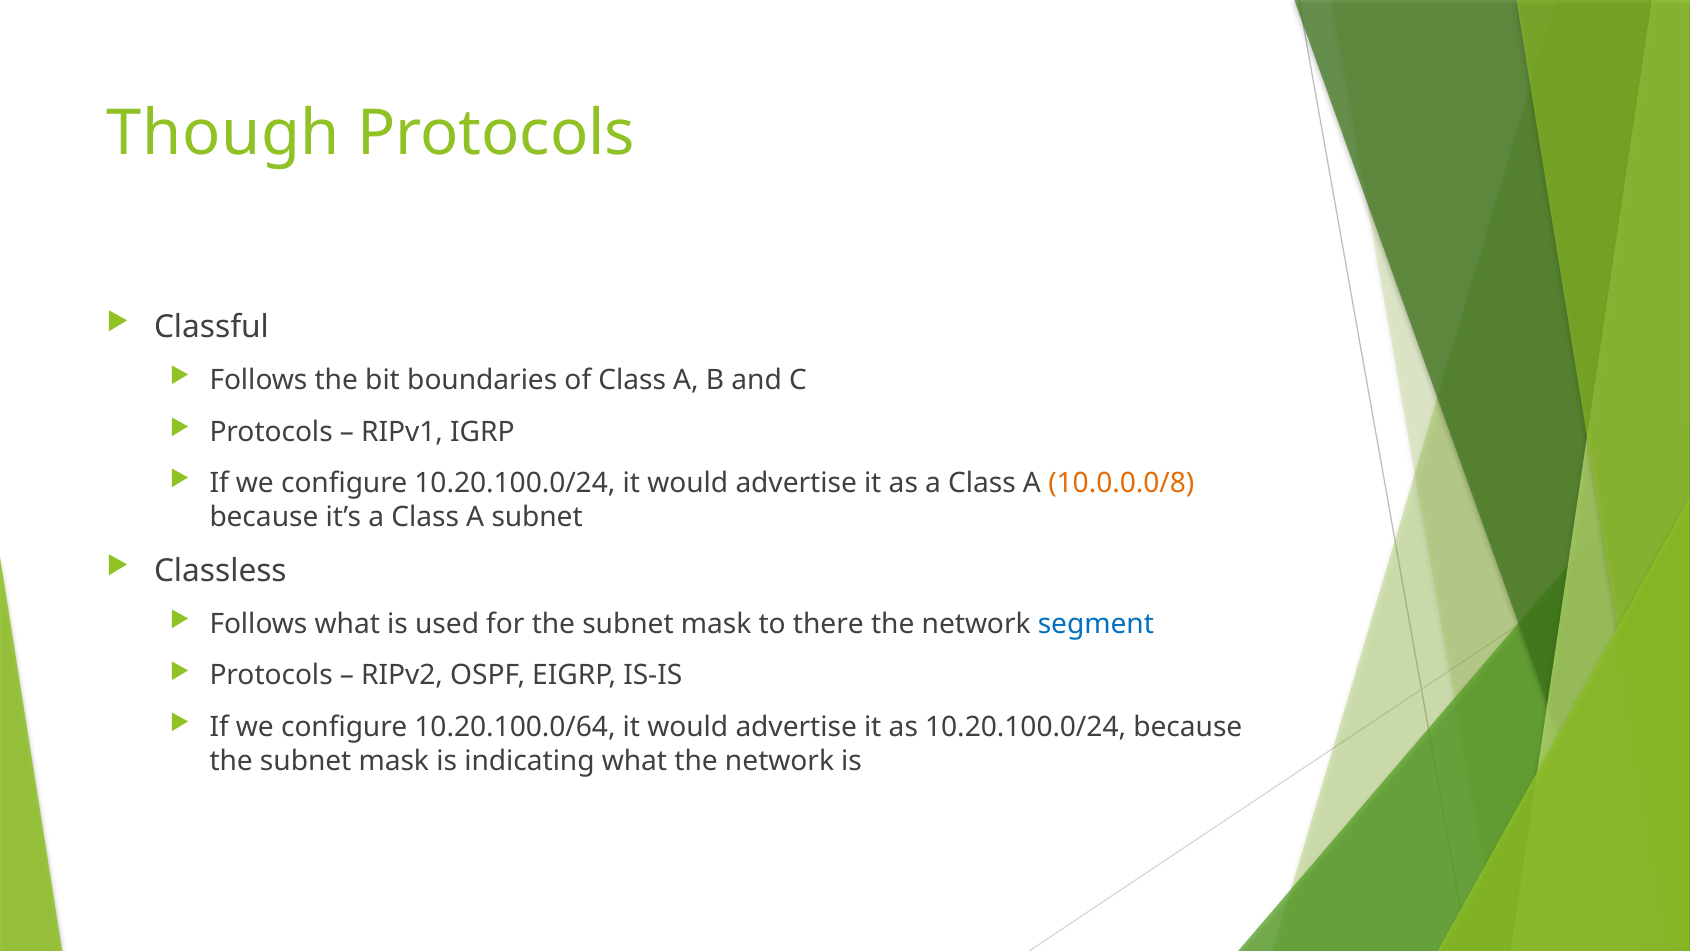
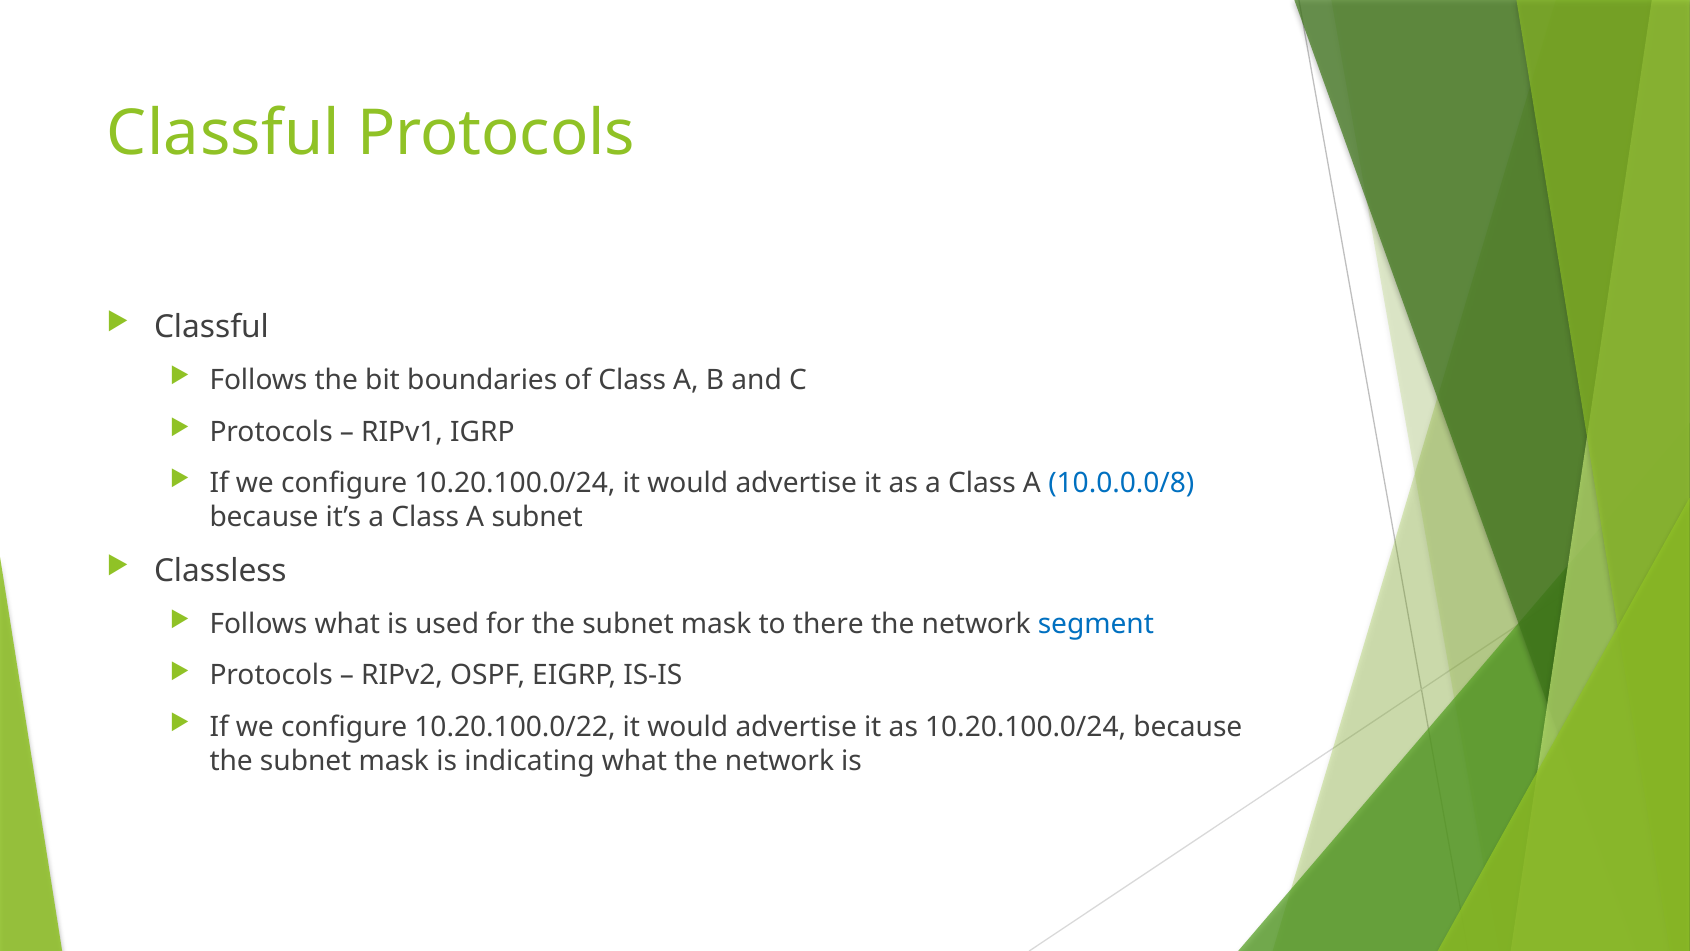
Though at (223, 133): Though -> Classful
10.0.0.0/8 colour: orange -> blue
10.20.100.0/64: 10.20.100.0/64 -> 10.20.100.0/22
